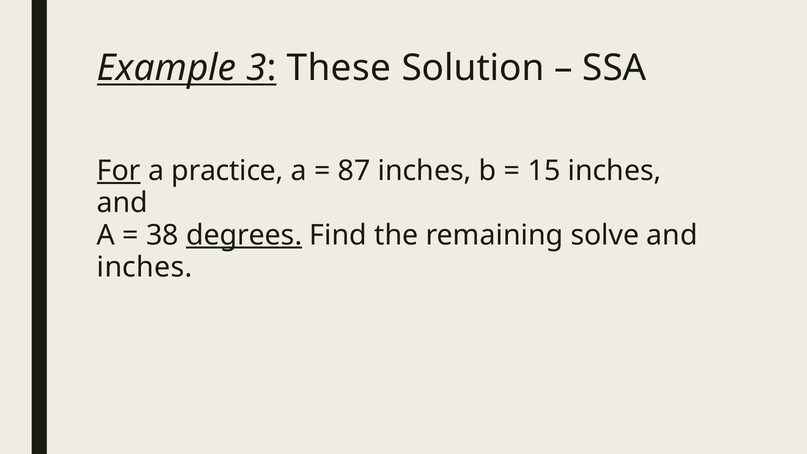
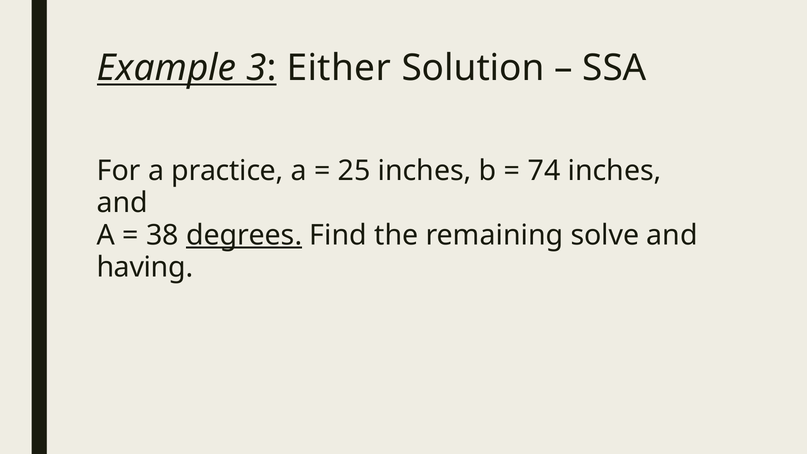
These: These -> Either
For underline: present -> none
87: 87 -> 25
15: 15 -> 74
inches at (145, 267): inches -> having
